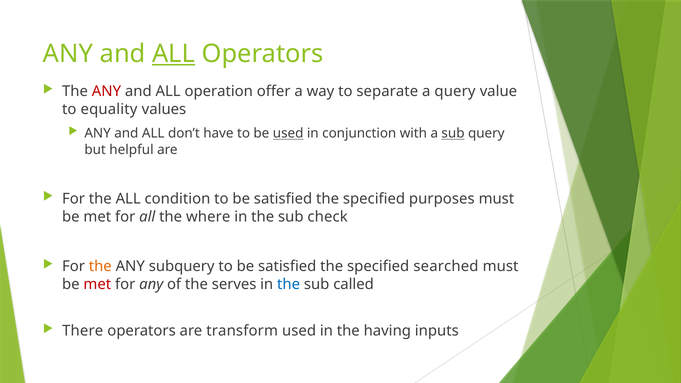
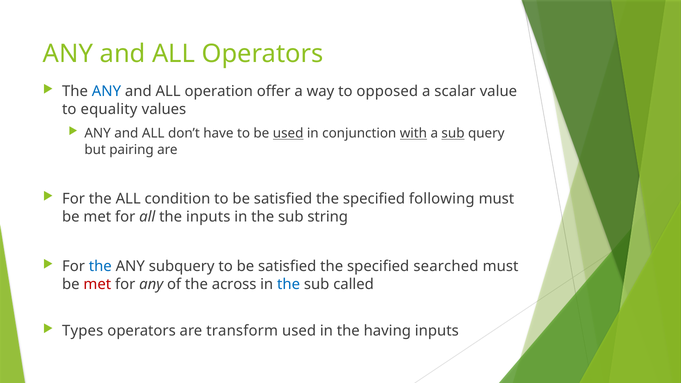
ALL at (174, 54) underline: present -> none
ANY at (106, 92) colour: red -> blue
separate: separate -> opposed
a query: query -> scalar
with underline: none -> present
helpful: helpful -> pairing
purposes: purposes -> following
the where: where -> inputs
check: check -> string
the at (100, 267) colour: orange -> blue
serves: serves -> across
There: There -> Types
